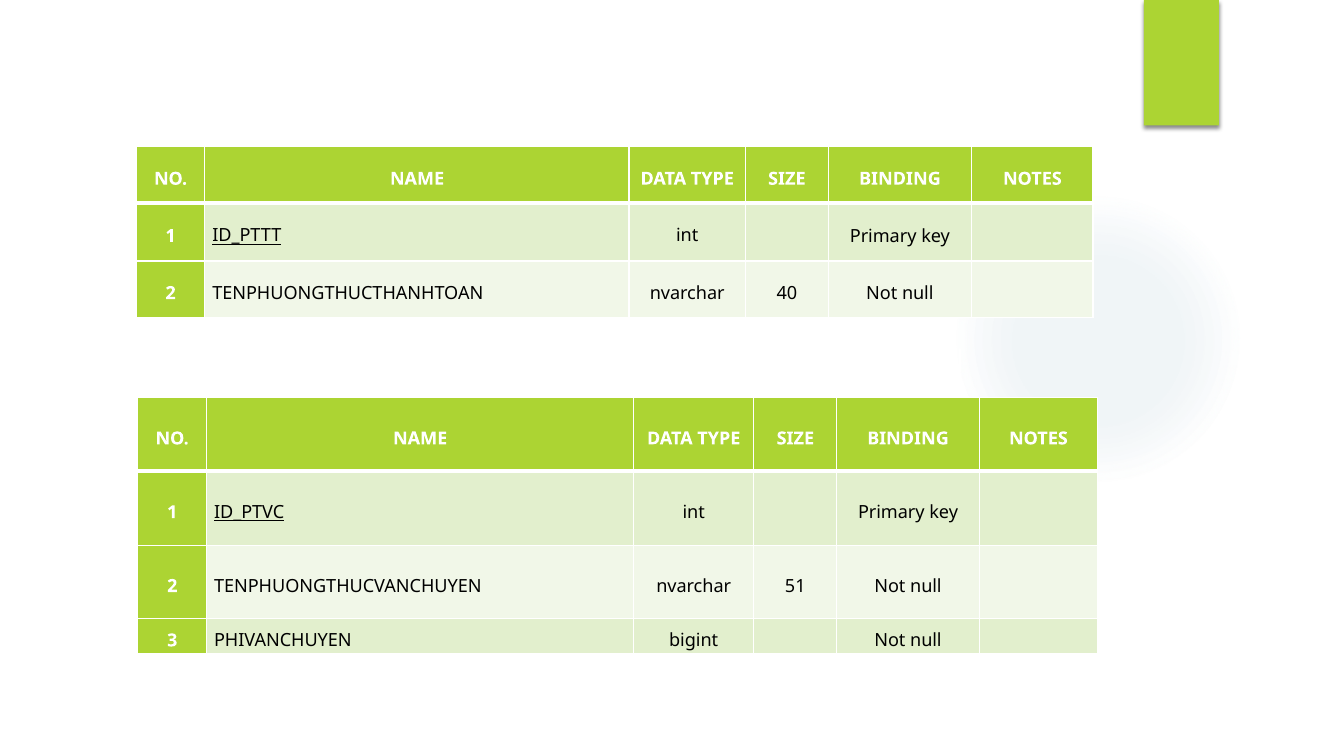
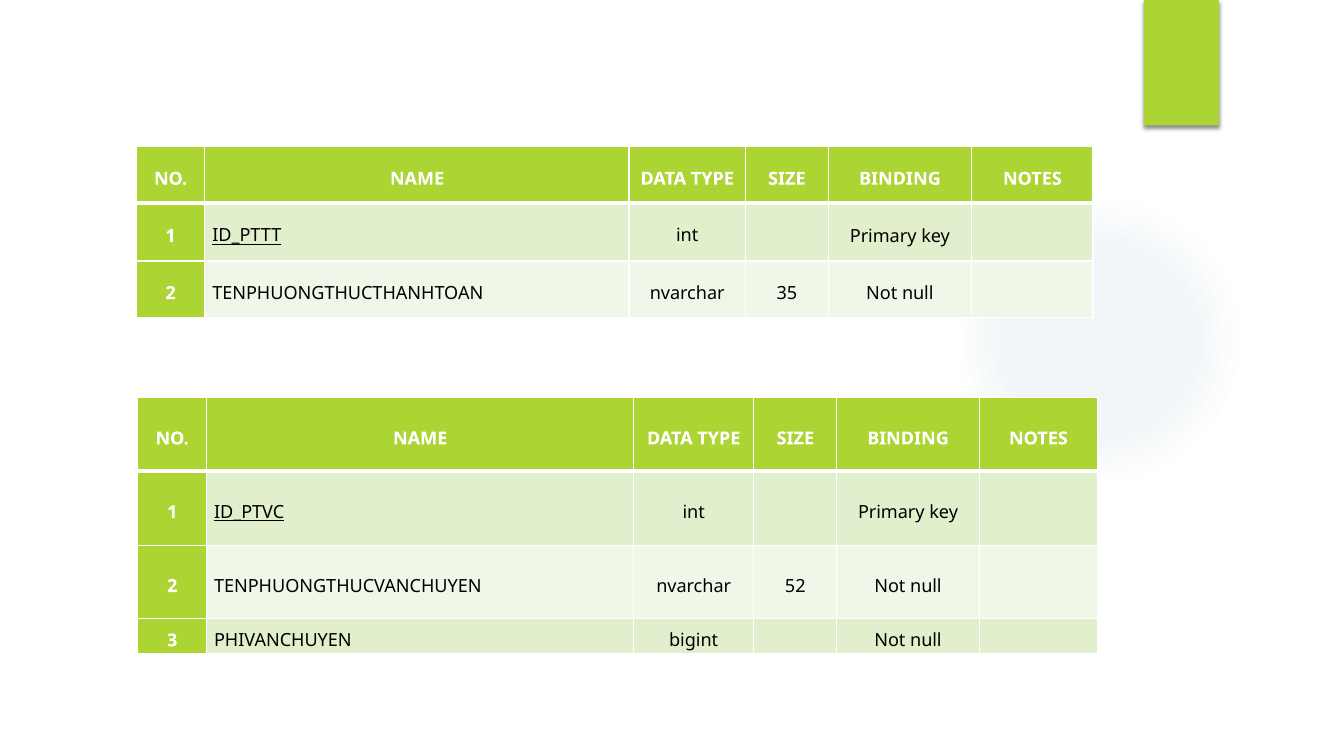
40: 40 -> 35
51: 51 -> 52
